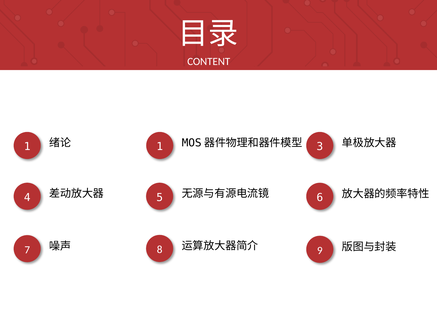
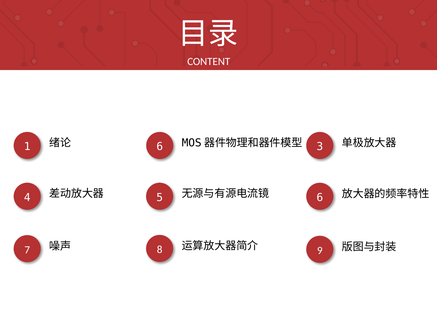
1 at (160, 147): 1 -> 6
